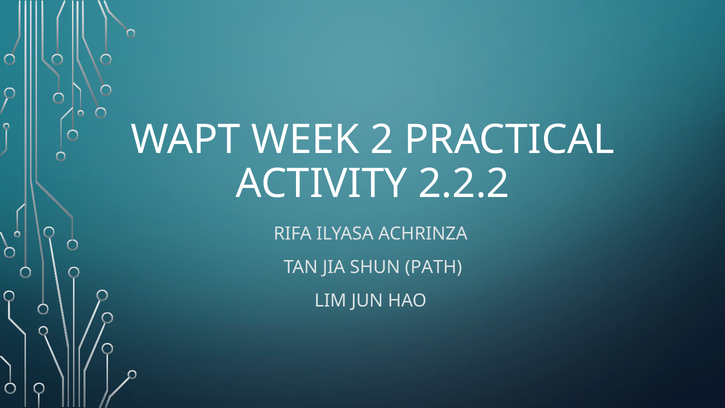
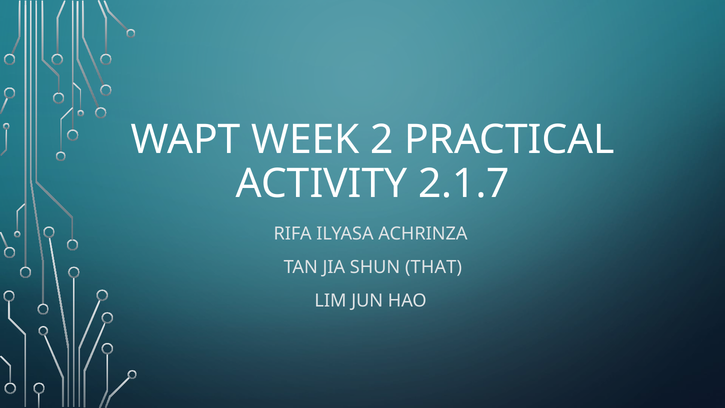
2.2.2: 2.2.2 -> 2.1.7
PATH: PATH -> THAT
